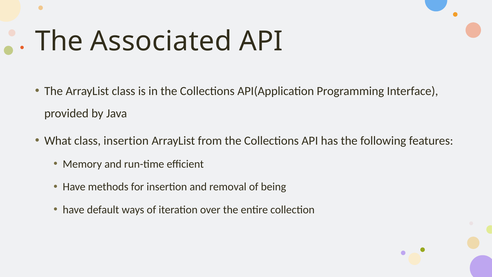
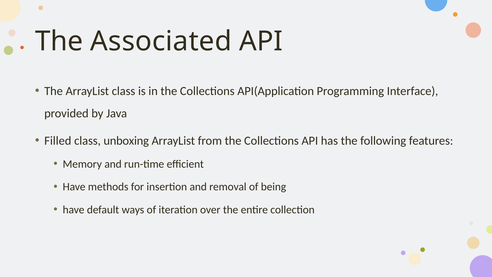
What: What -> Filled
class insertion: insertion -> unboxing
